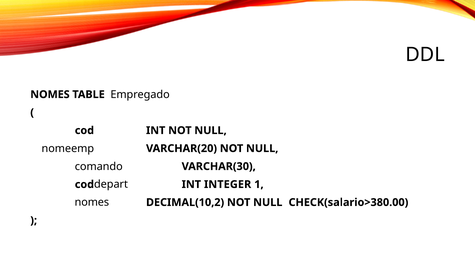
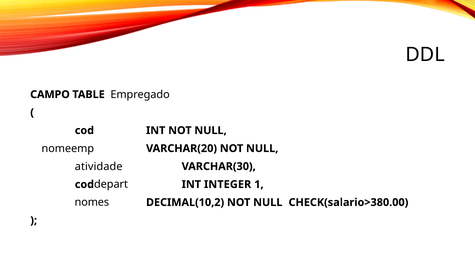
NOMES at (50, 95): NOMES -> CAMPO
comando: comando -> atividade
